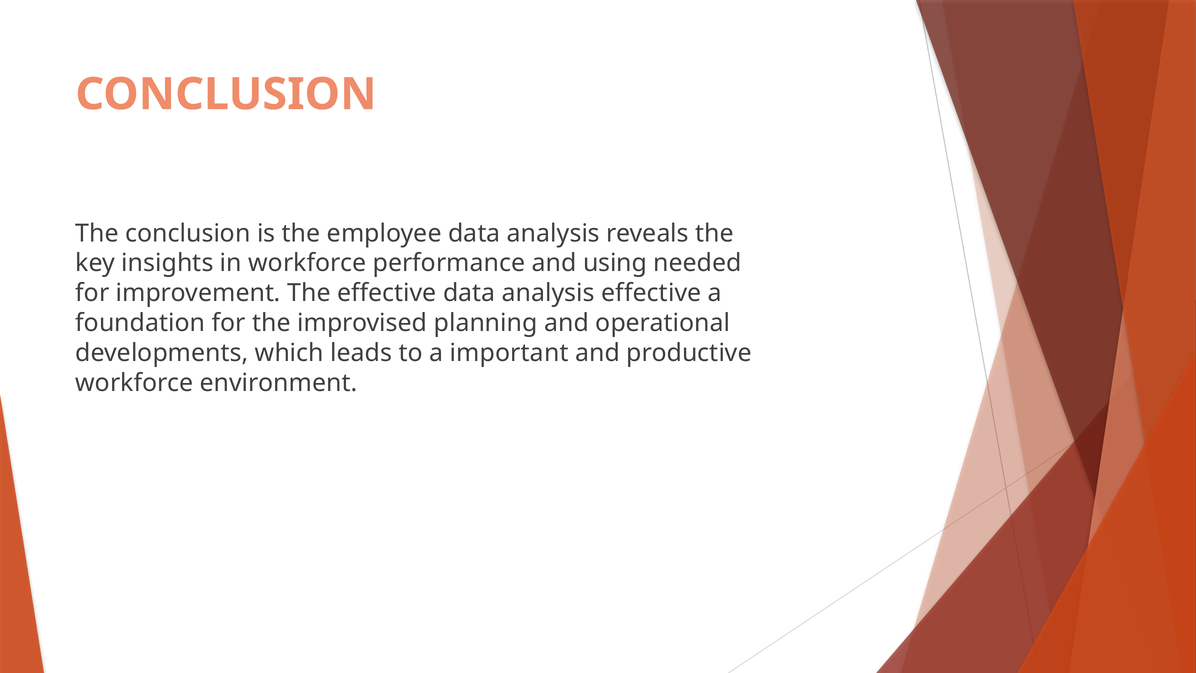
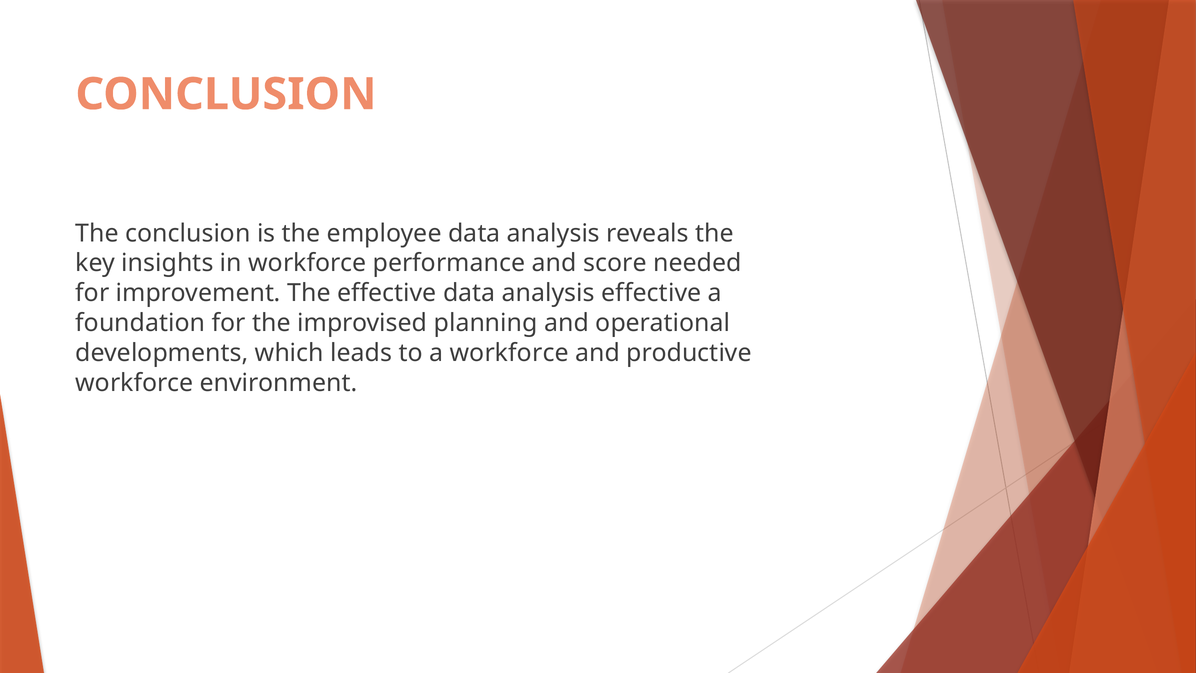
using: using -> score
a important: important -> workforce
